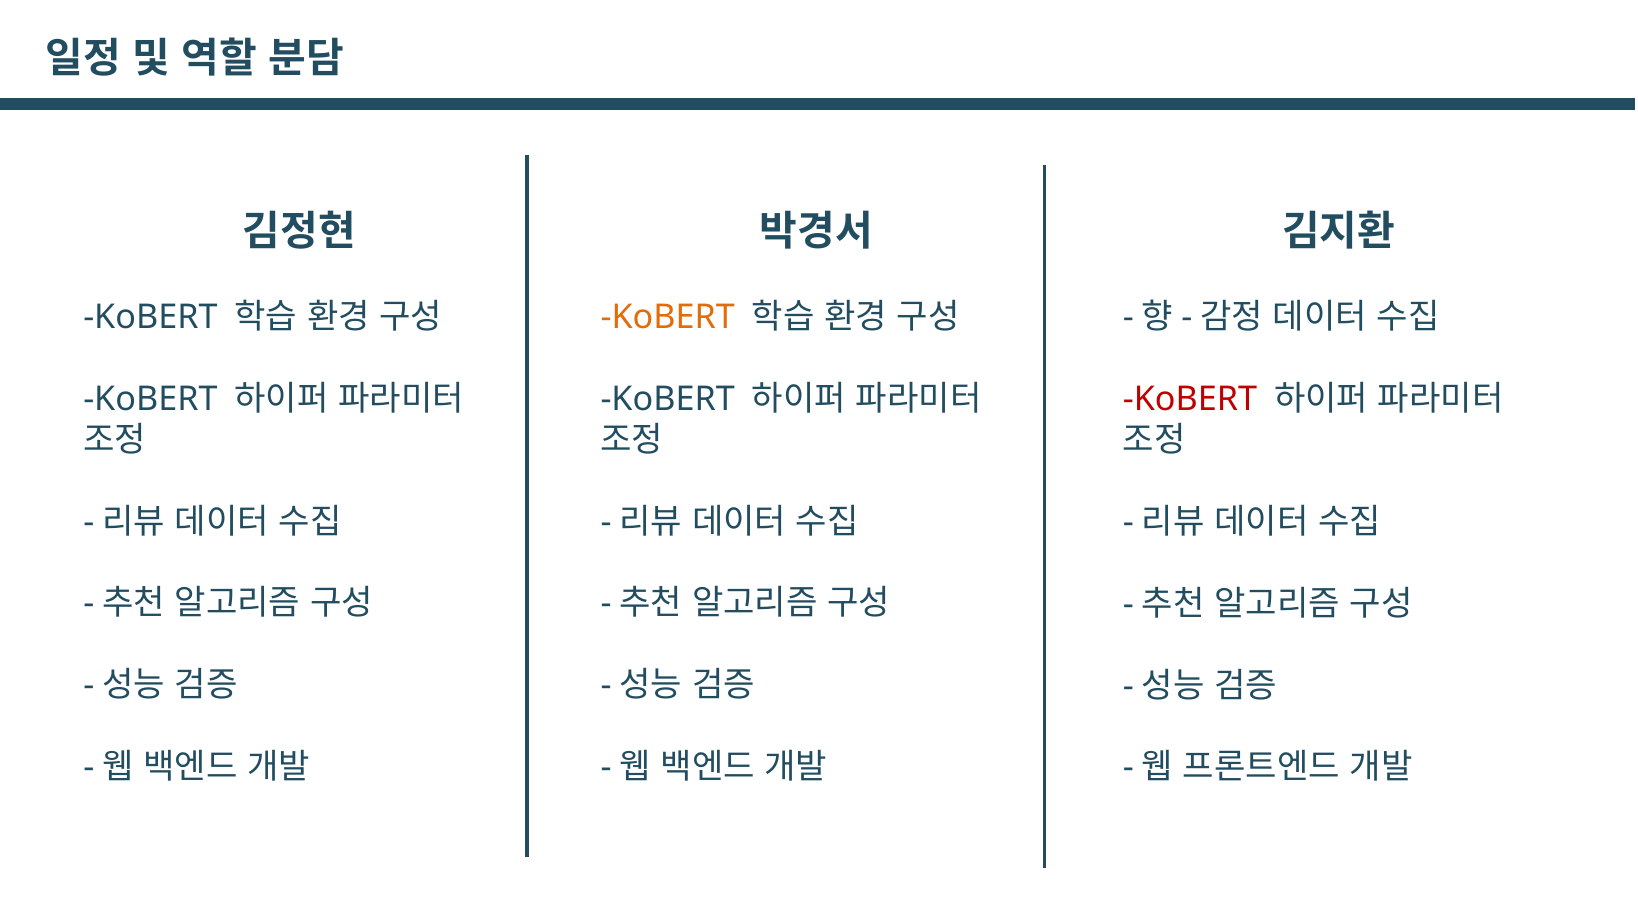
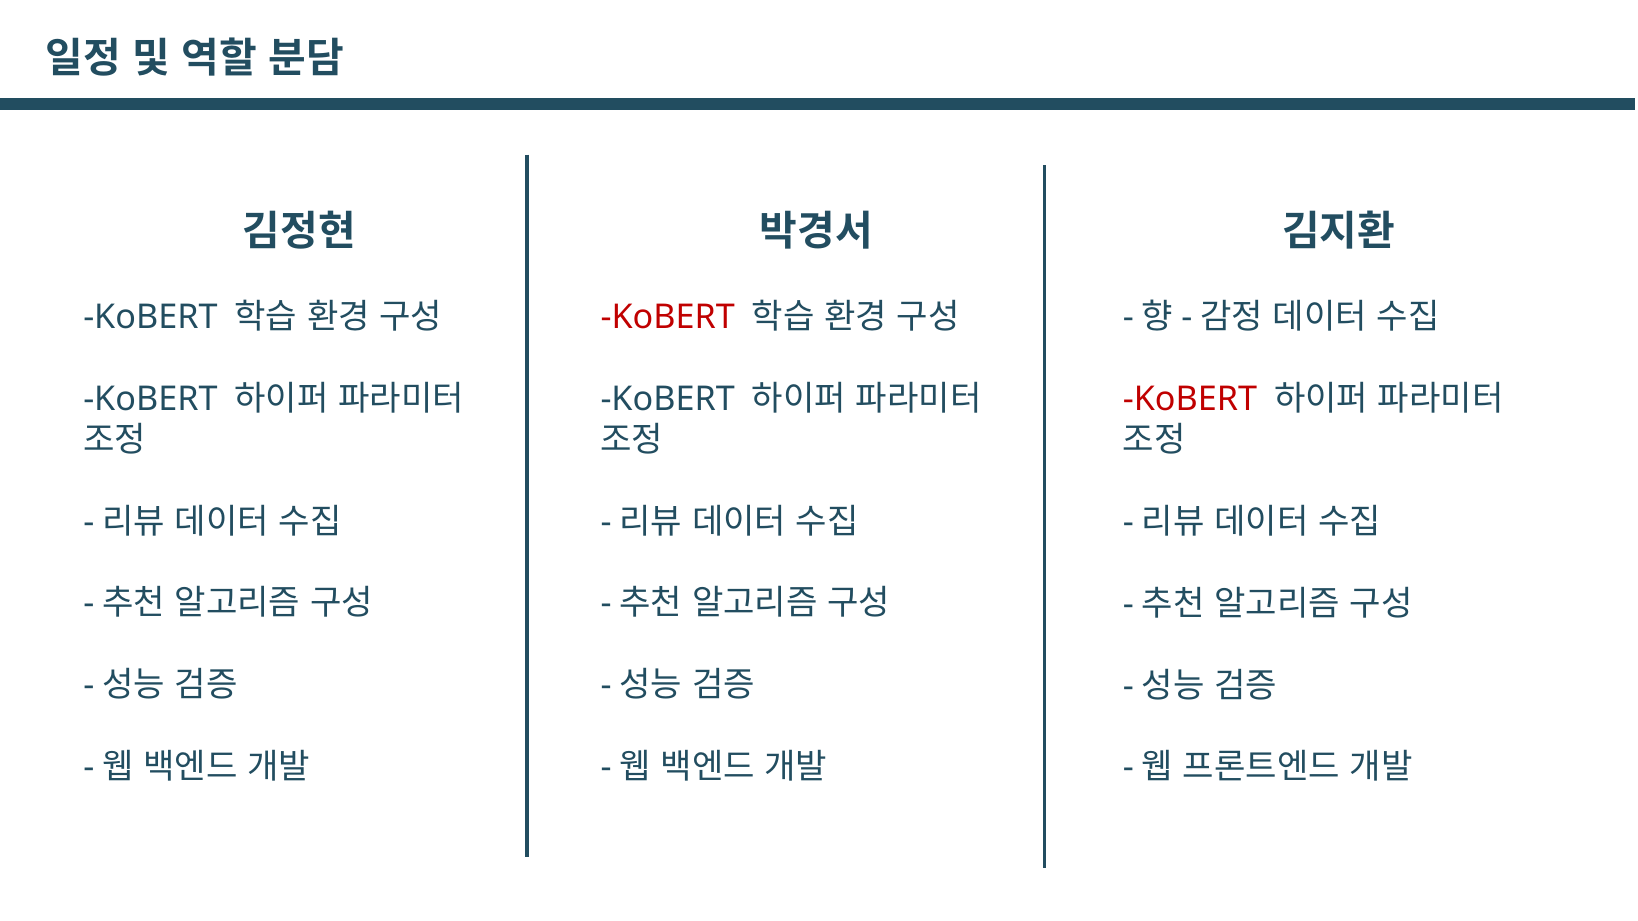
KoBERT at (668, 317) colour: orange -> red
